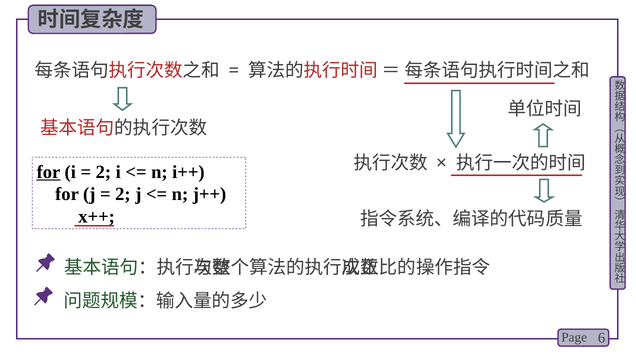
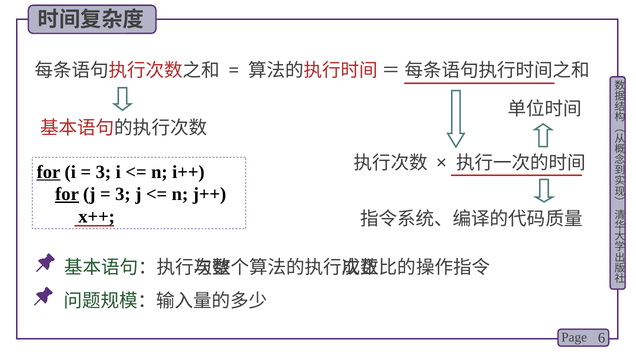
2 at (103, 172): 2 -> 3
for at (67, 194) underline: none -> present
2 at (123, 194): 2 -> 3
